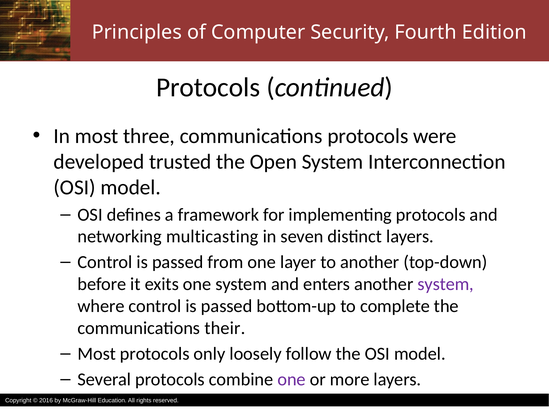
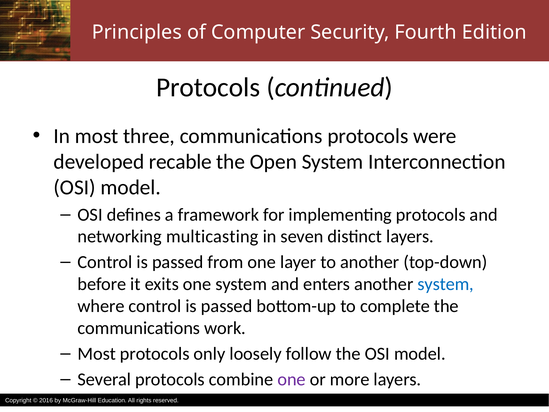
trusted: trusted -> recable
system at (446, 284) colour: purple -> blue
their: their -> work
